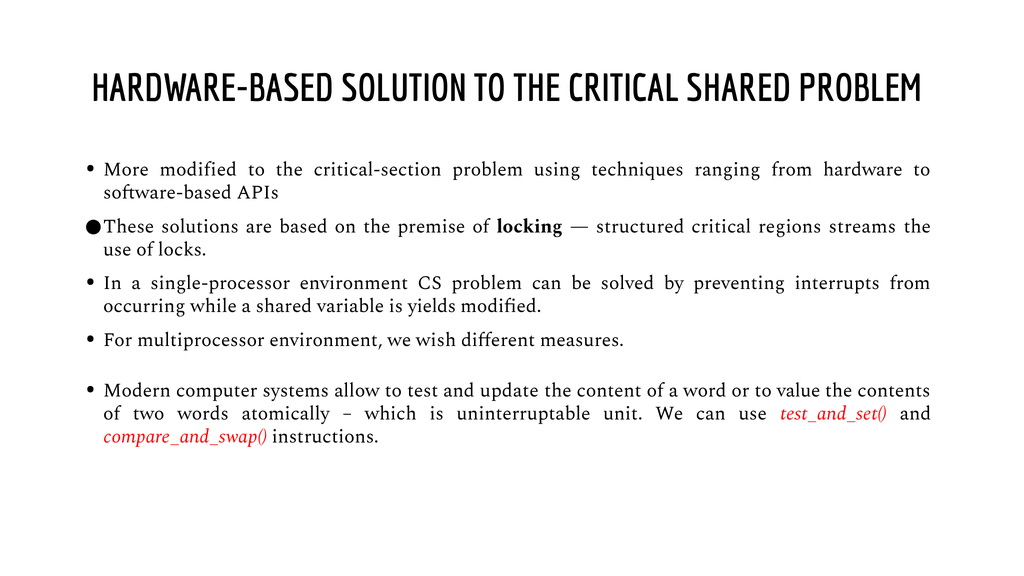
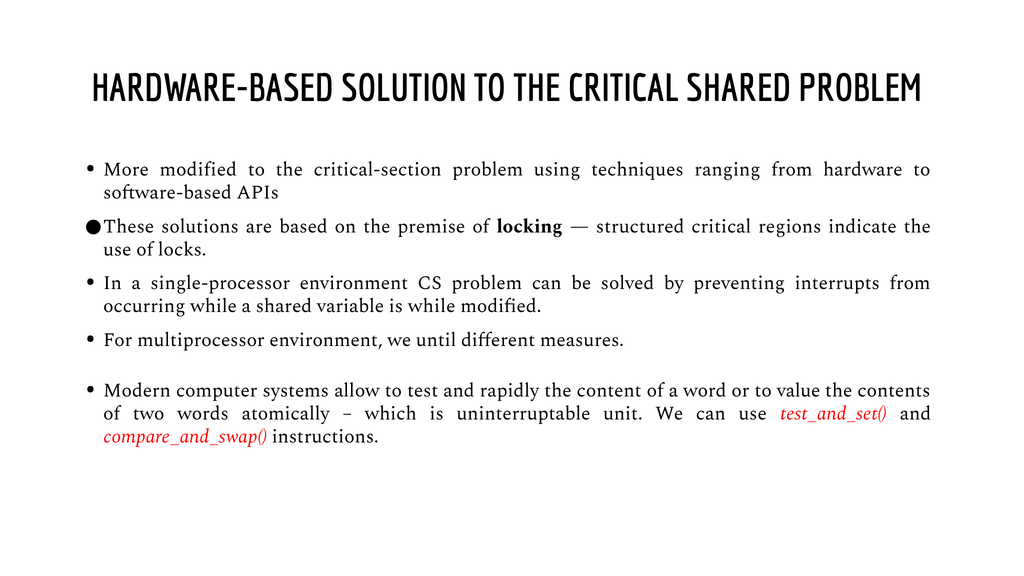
streams: streams -> indicate
is yields: yields -> while
wish: wish -> until
update: update -> rapidly
